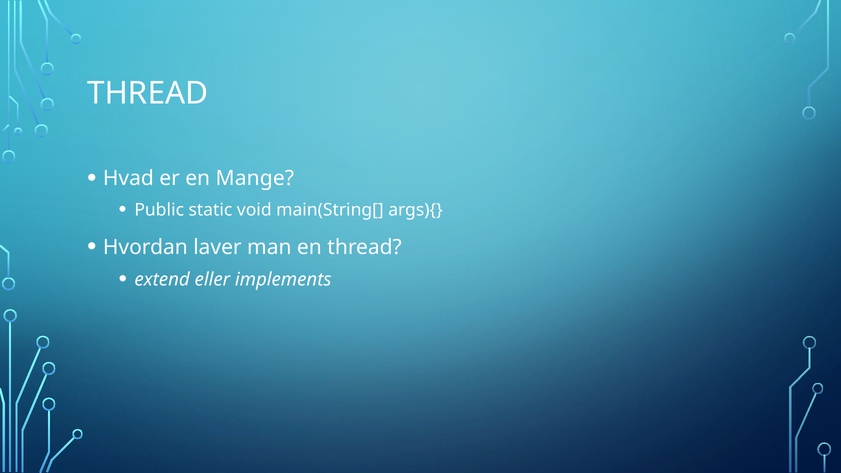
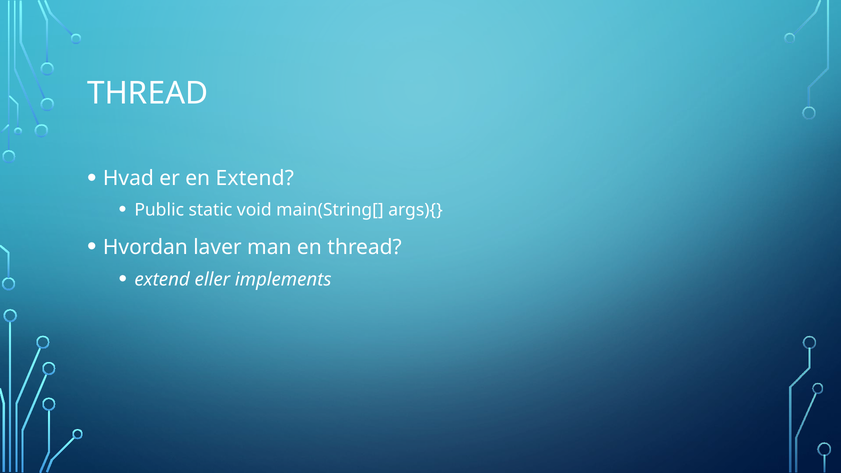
en Mange: Mange -> Extend
